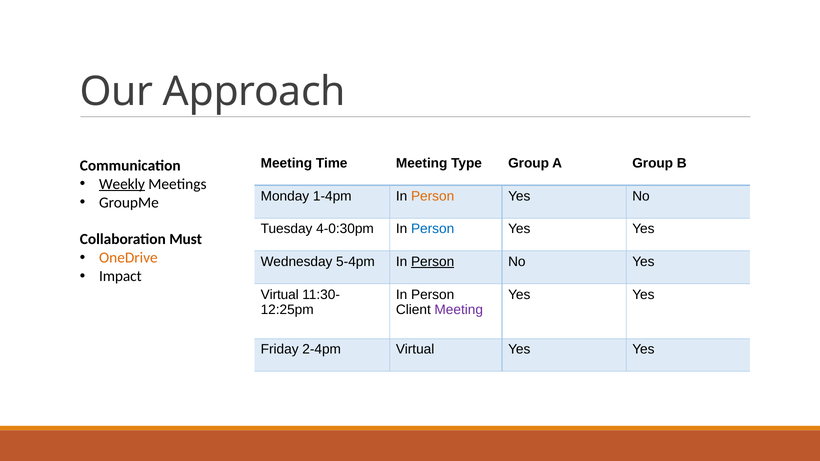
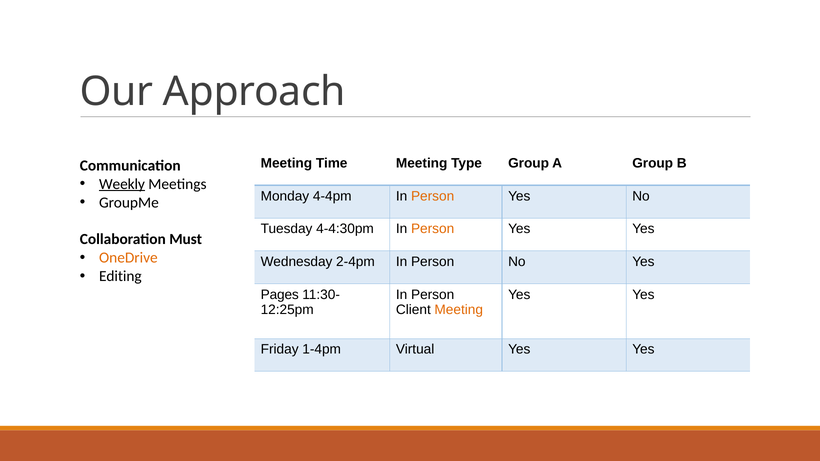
1-4pm: 1-4pm -> 4-4pm
4-0:30pm: 4-0:30pm -> 4-4:30pm
Person at (433, 229) colour: blue -> orange
5-4pm: 5-4pm -> 2-4pm
Person at (433, 262) underline: present -> none
Impact: Impact -> Editing
Virtual at (280, 295): Virtual -> Pages
Meeting at (459, 310) colour: purple -> orange
2-4pm: 2-4pm -> 1-4pm
